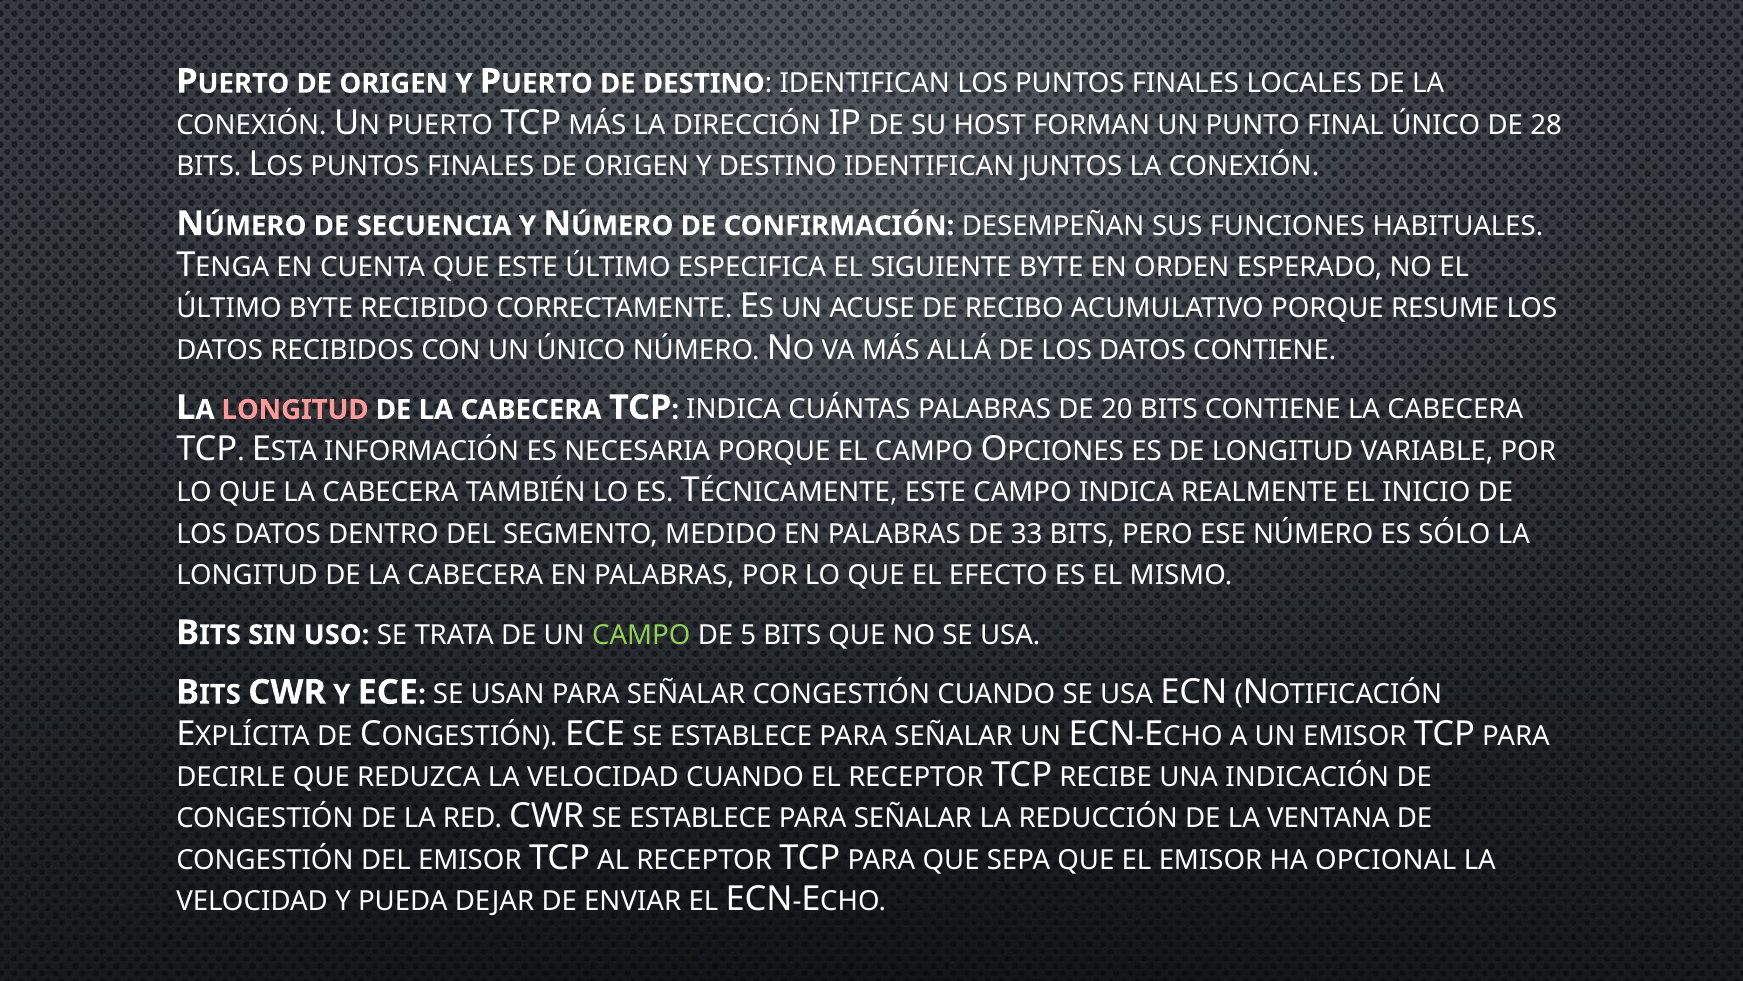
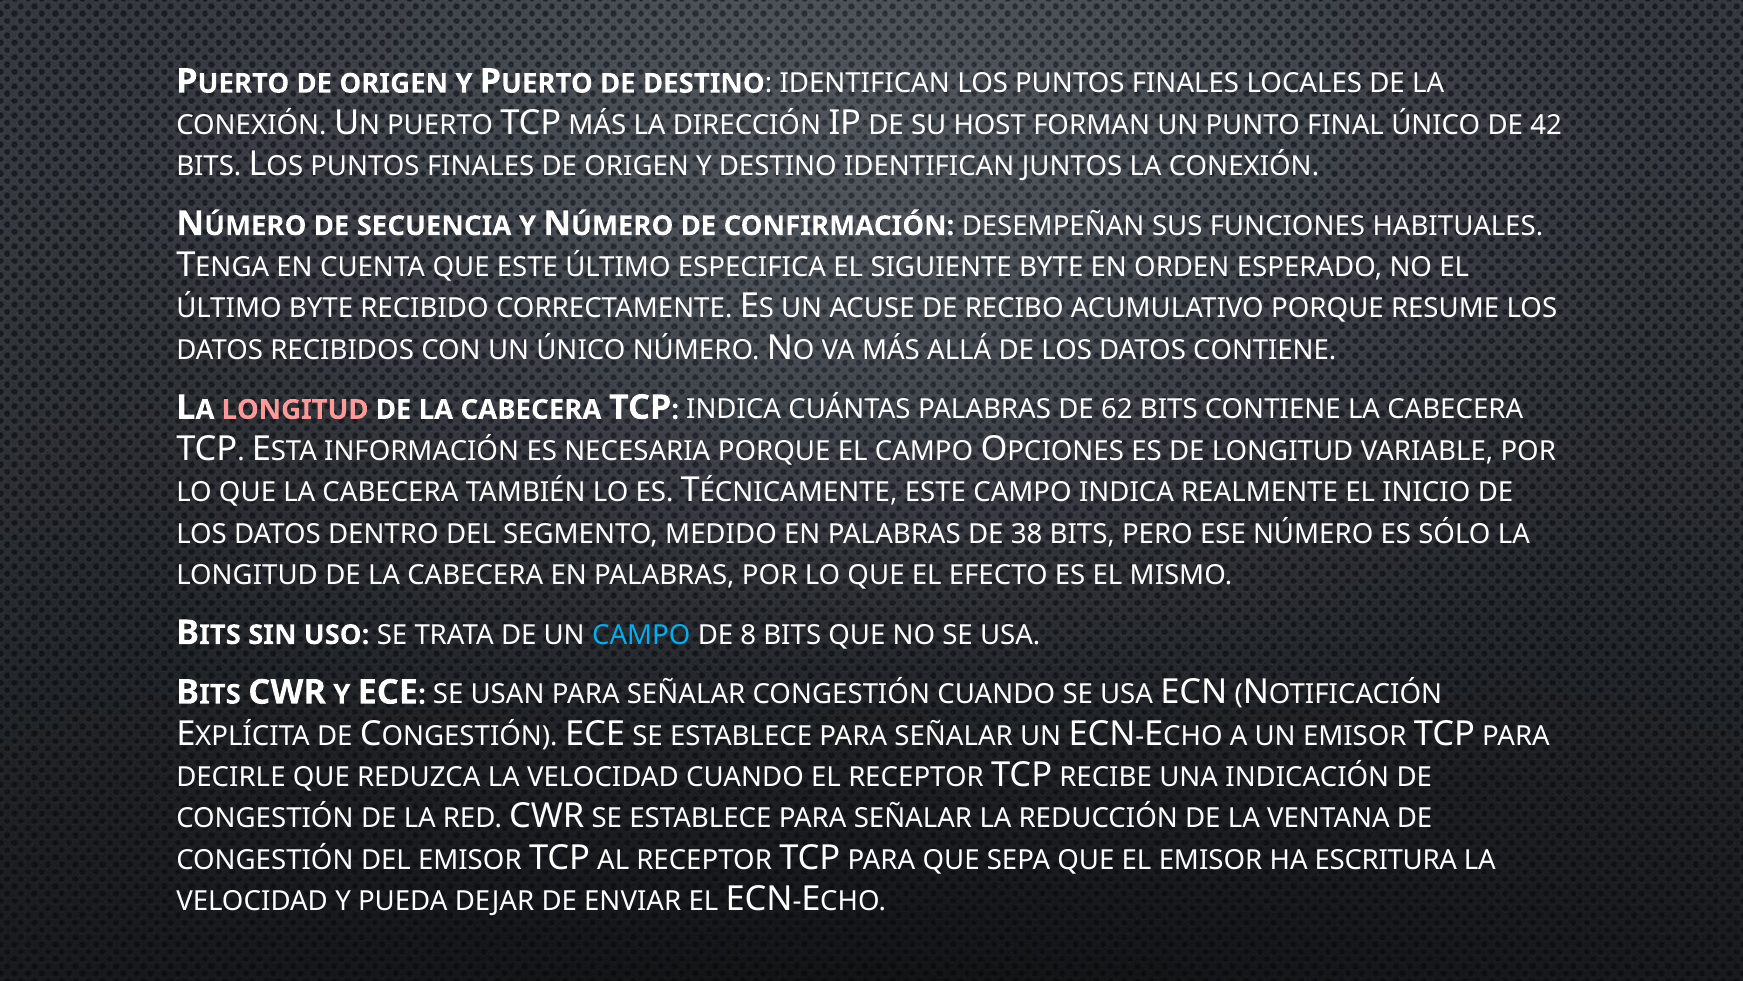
28: 28 -> 42
20: 20 -> 62
33: 33 -> 38
CAMPO at (641, 635) colour: light green -> light blue
5: 5 -> 8
OPCIONAL: OPCIONAL -> ESCRITURA
